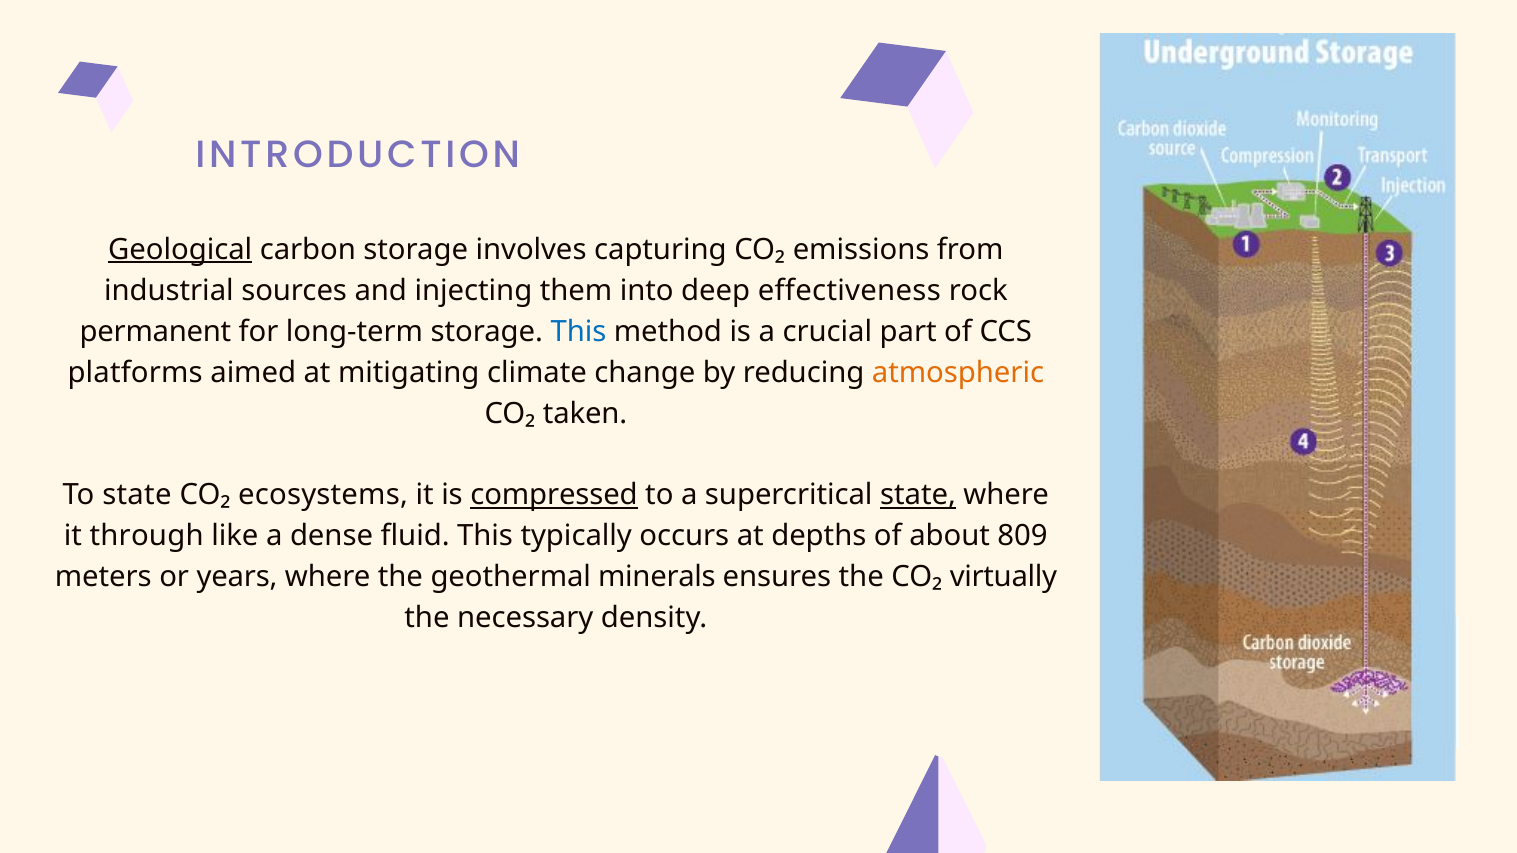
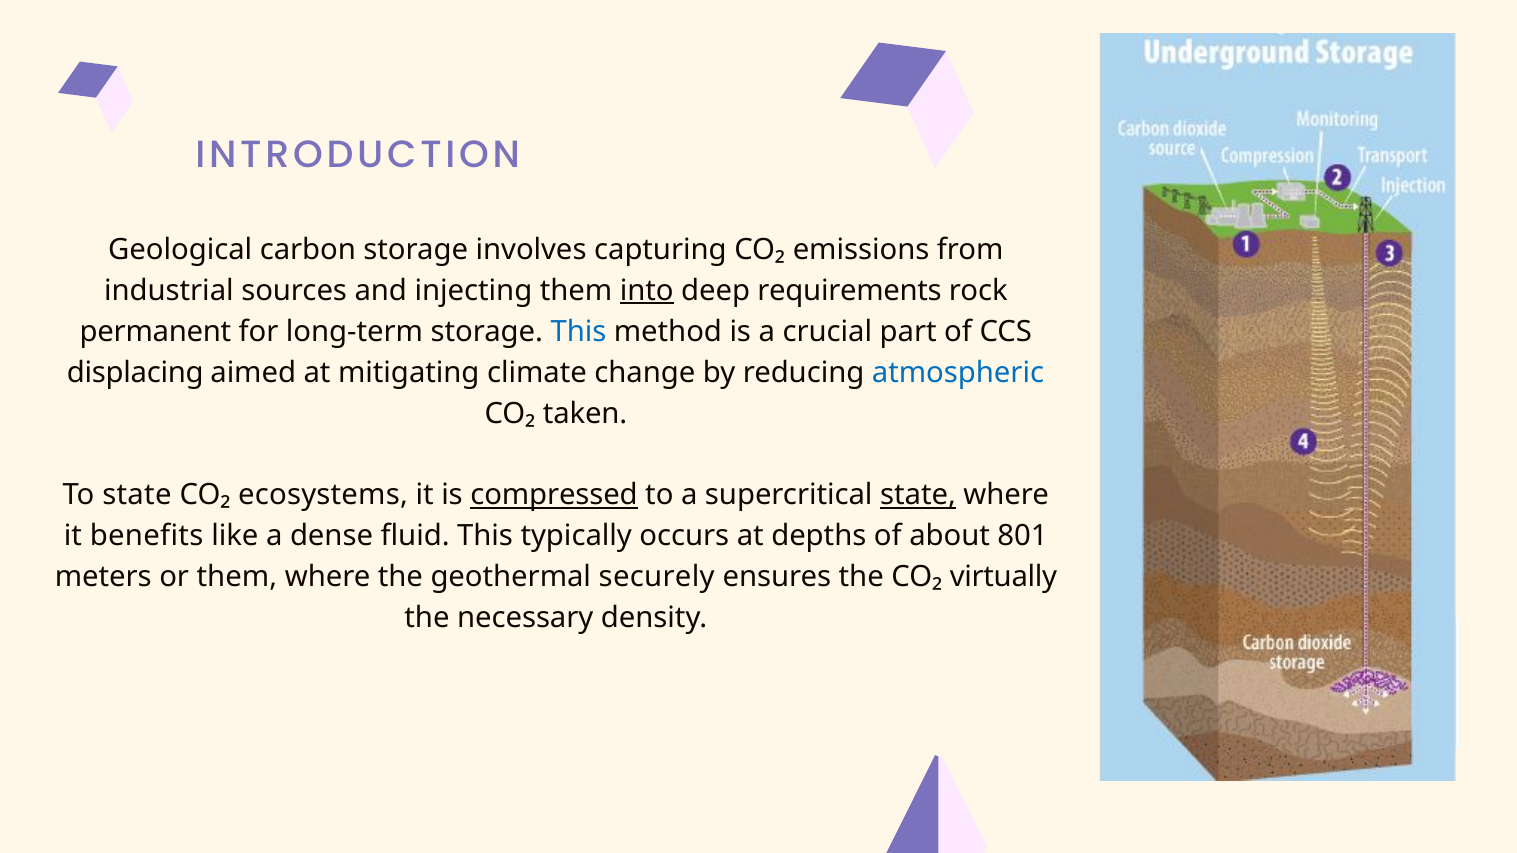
Geological underline: present -> none
into underline: none -> present
effectiveness: effectiveness -> requirements
platforms: platforms -> displacing
atmospheric colour: orange -> blue
through: through -> benefits
809: 809 -> 801
or years: years -> them
minerals: minerals -> securely
